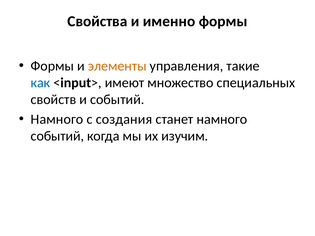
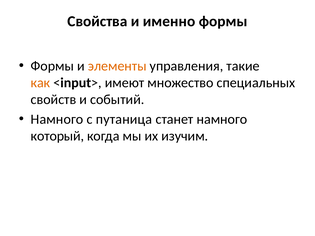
как colour: blue -> orange
создания: создания -> путаница
событий at (57, 136): событий -> который
